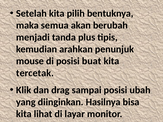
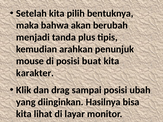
semua: semua -> bahwa
tercetak: tercetak -> karakter
